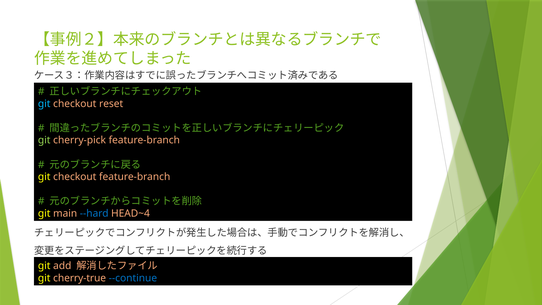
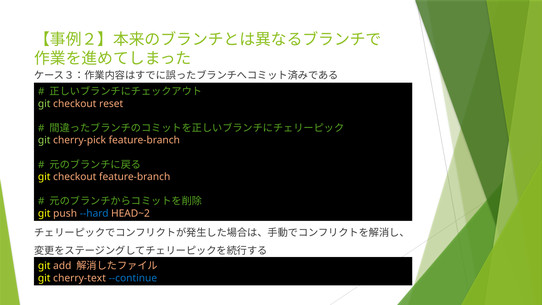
git at (44, 104) colour: light blue -> light green
main: main -> push
HEAD~4: HEAD~4 -> HEAD~2
cherry-true: cherry-true -> cherry-text
